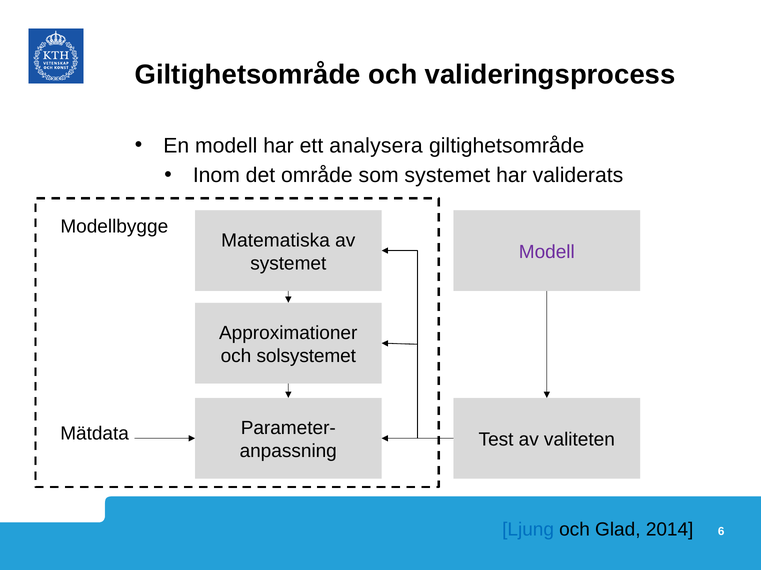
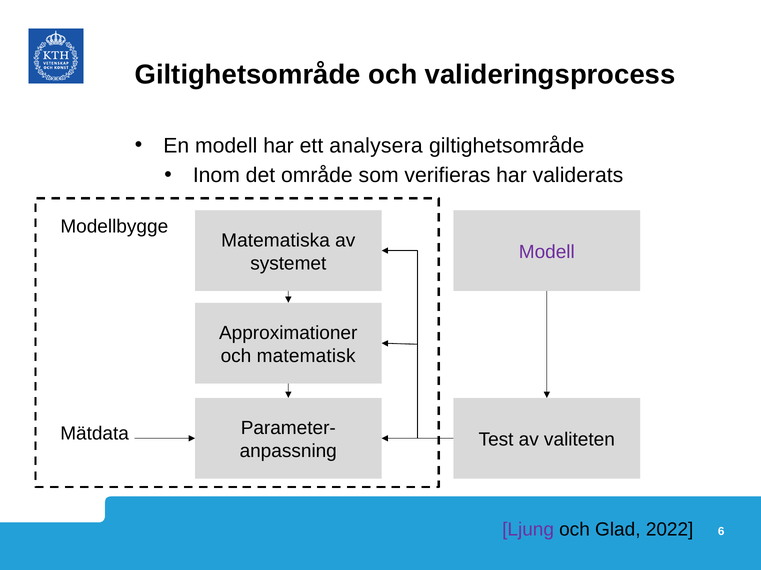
som systemet: systemet -> verifieras
solsystemet: solsystemet -> matematisk
Ljung colour: blue -> purple
2014: 2014 -> 2022
